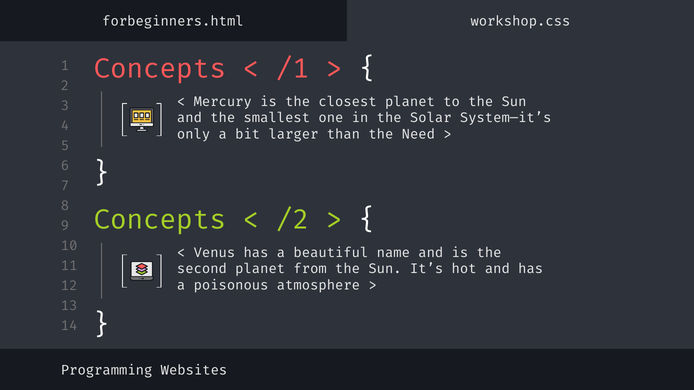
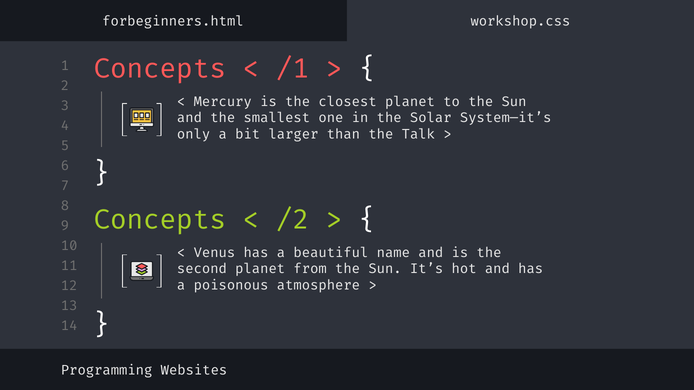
Need: Need -> Talk
